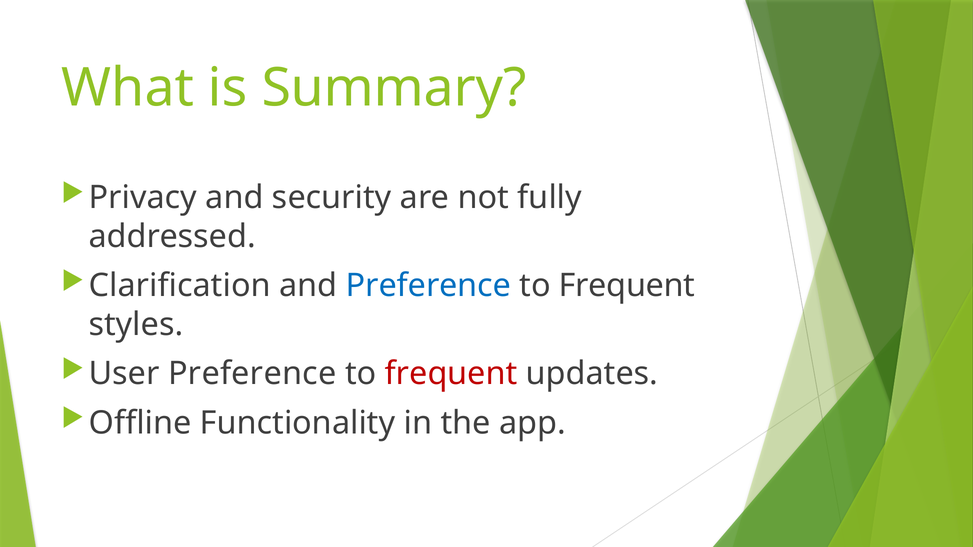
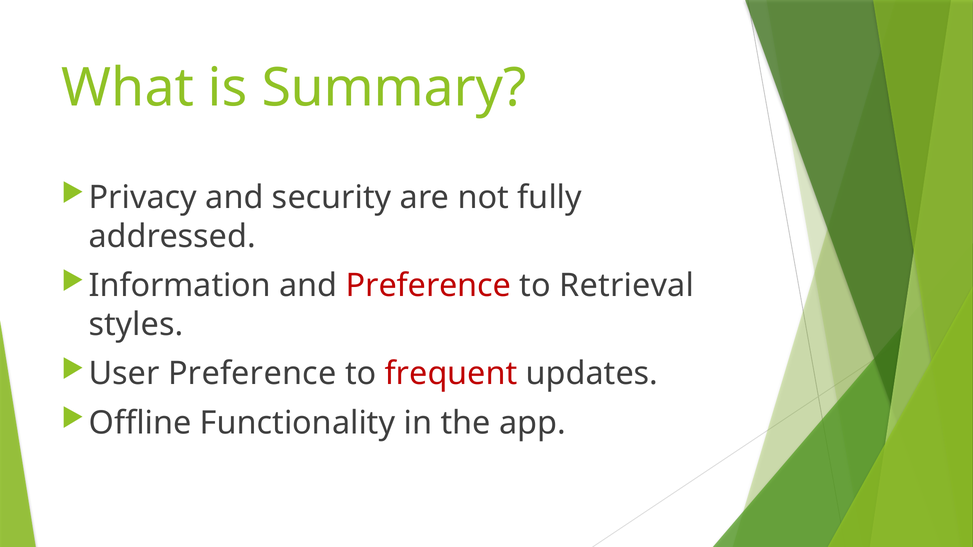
Clarification: Clarification -> Information
Preference at (428, 286) colour: blue -> red
Frequent at (627, 286): Frequent -> Retrieval
